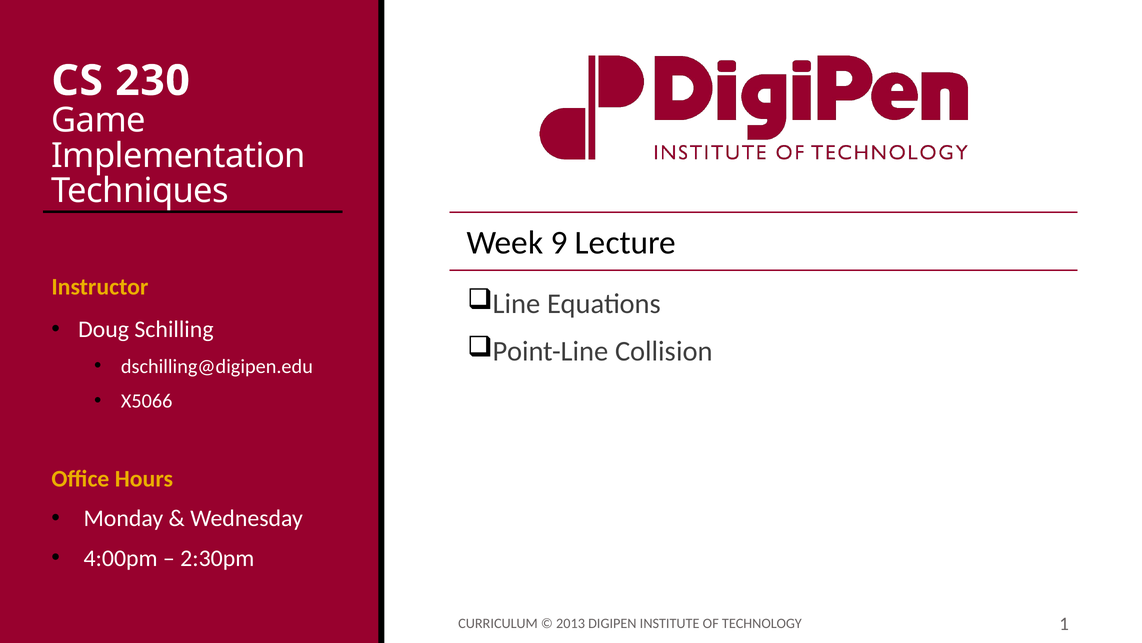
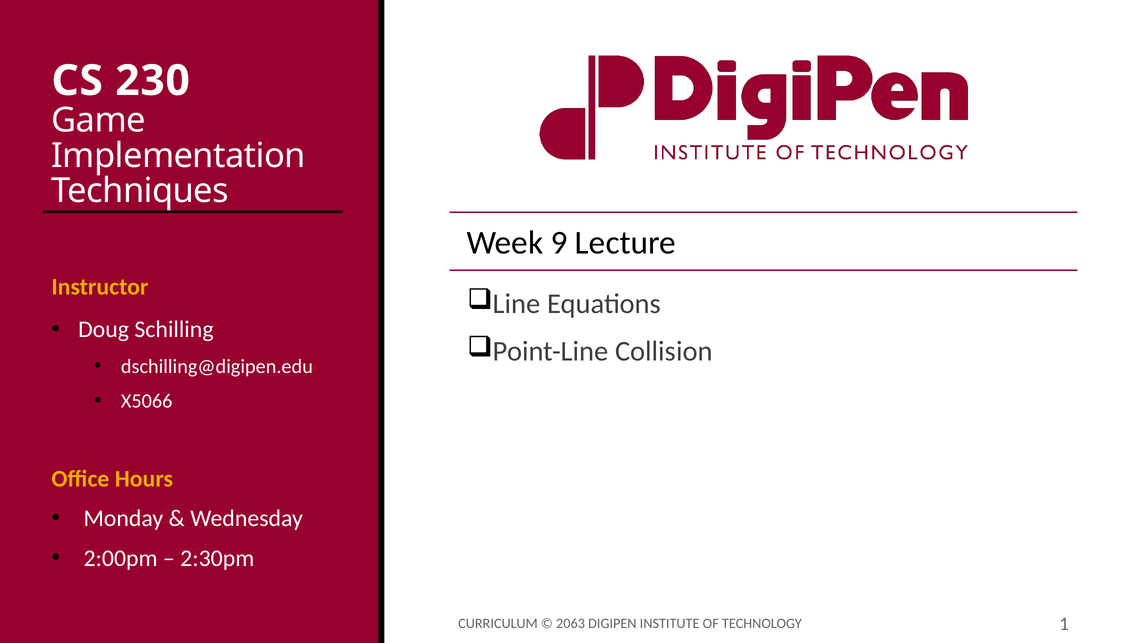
4:00pm: 4:00pm -> 2:00pm
2013: 2013 -> 2063
